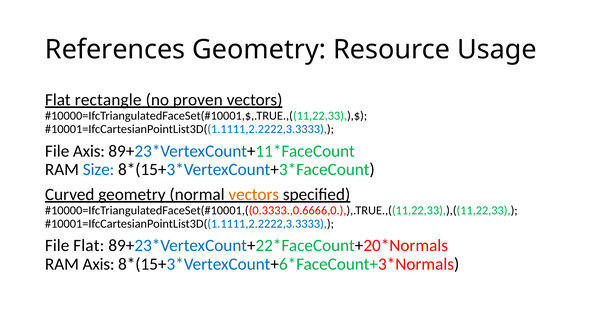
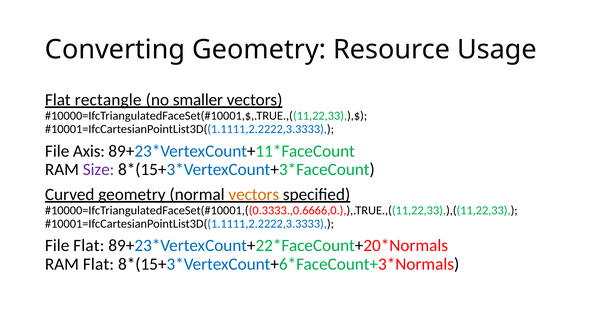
References: References -> Converting
proven: proven -> smaller
Size colour: blue -> purple
RAM Axis: Axis -> Flat
